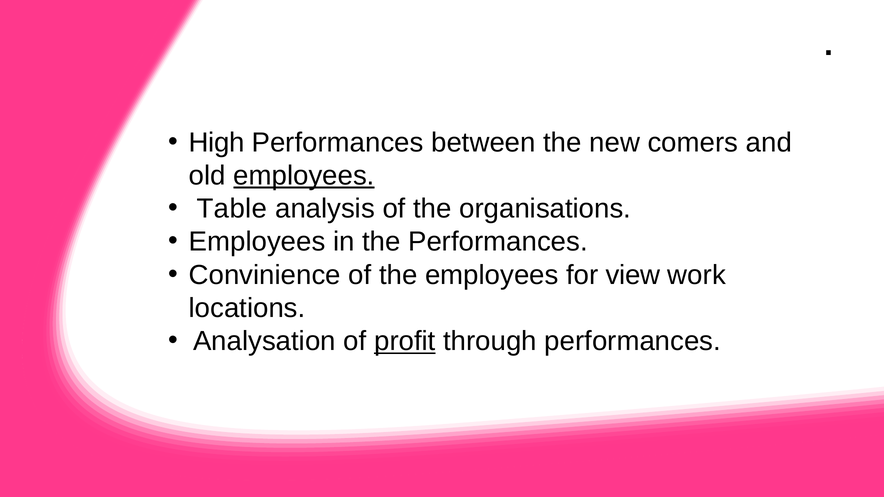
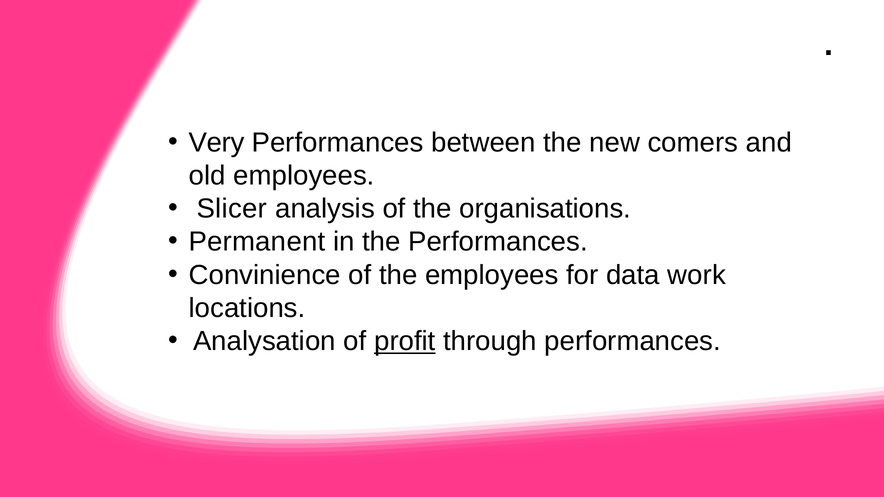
High: High -> Very
employees at (304, 176) underline: present -> none
Table: Table -> Slicer
Employees at (257, 242): Employees -> Permanent
view: view -> data
